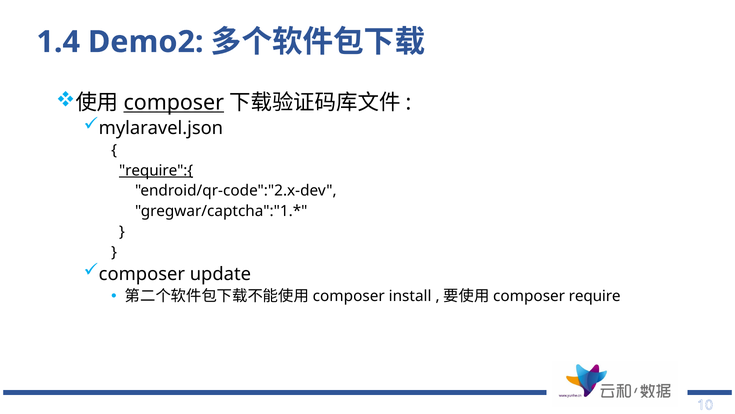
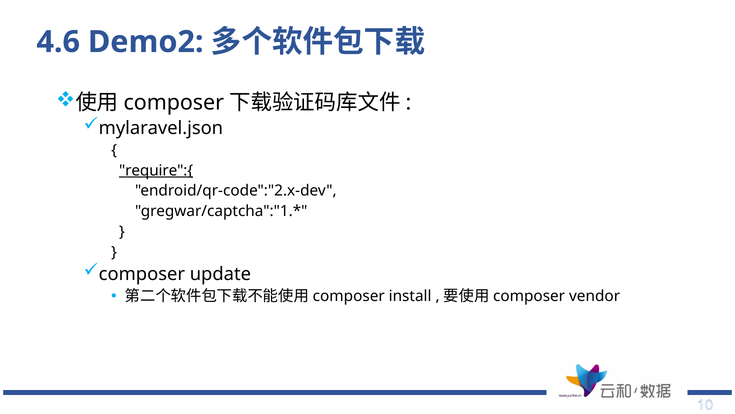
1.4: 1.4 -> 4.6
composer at (174, 103) underline: present -> none
require: require -> vendor
